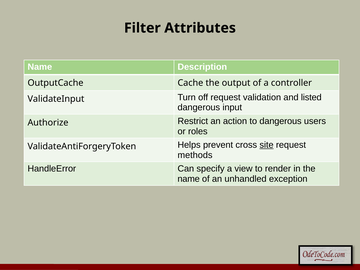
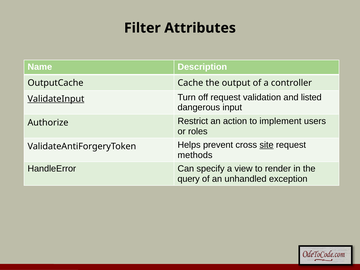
ValidateInput underline: none -> present
to dangerous: dangerous -> implement
name at (189, 179): name -> query
